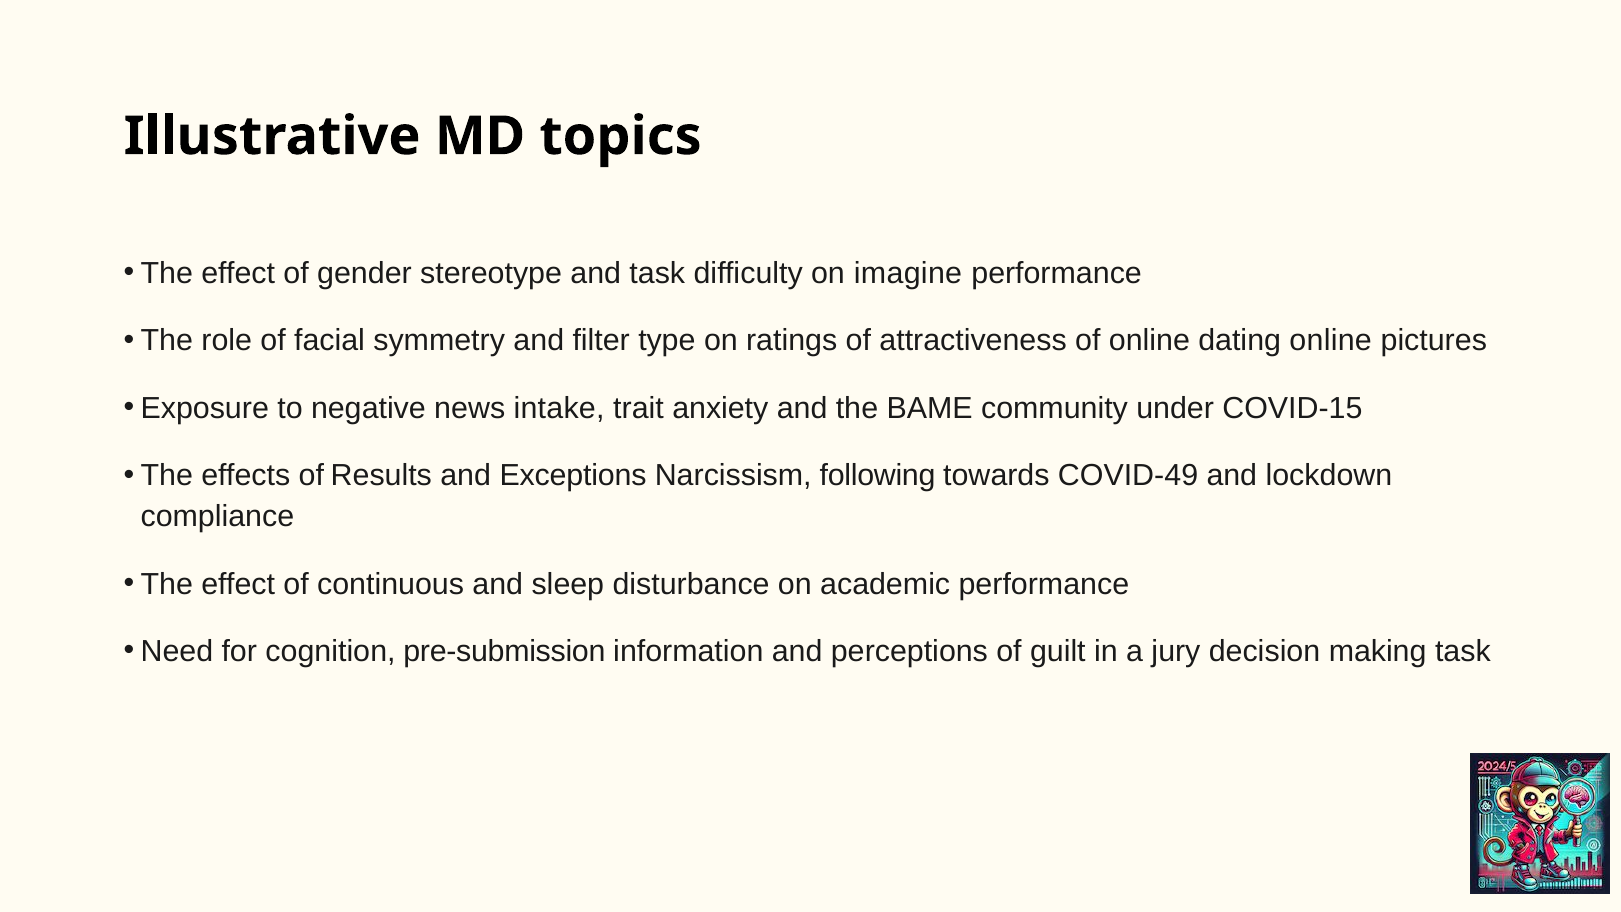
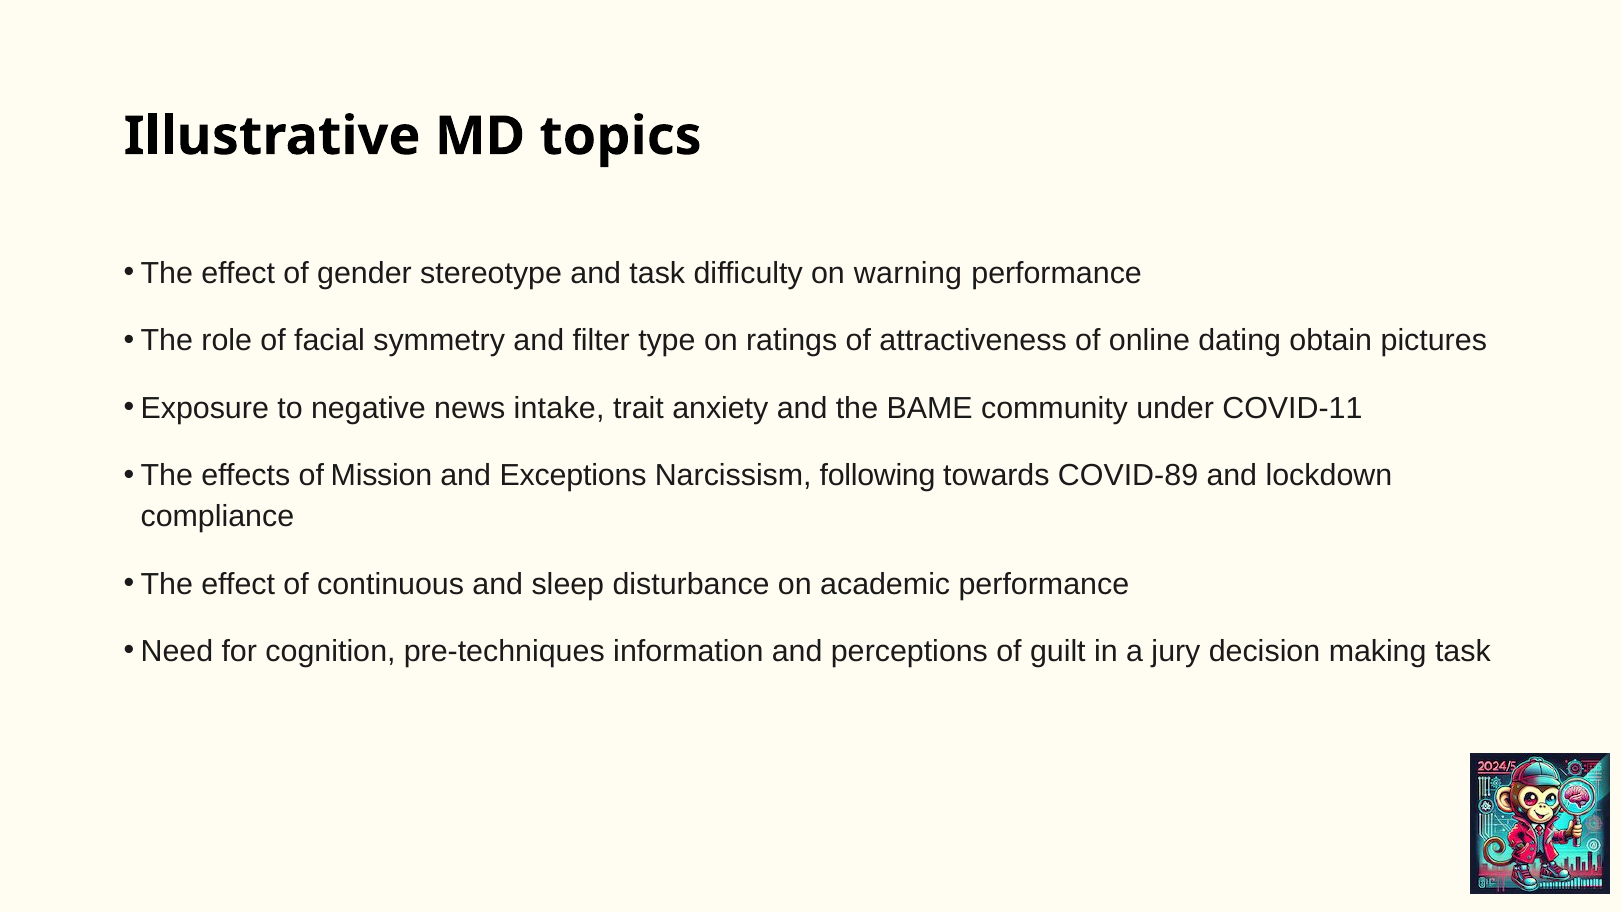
imagine: imagine -> warning
dating online: online -> obtain
COVID-15: COVID-15 -> COVID-11
Results: Results -> Mission
COVID-49: COVID-49 -> COVID-89
pre-submission: pre-submission -> pre-techniques
